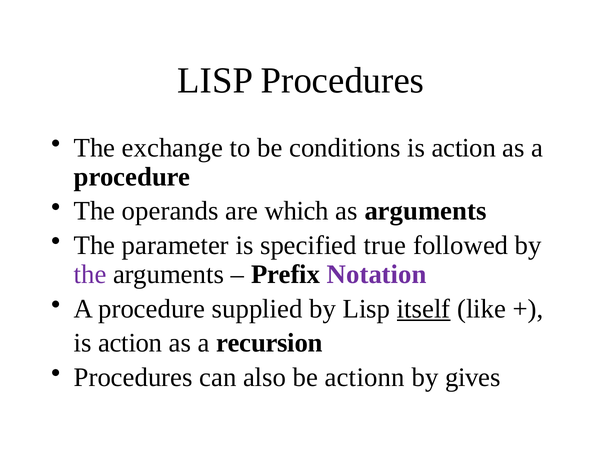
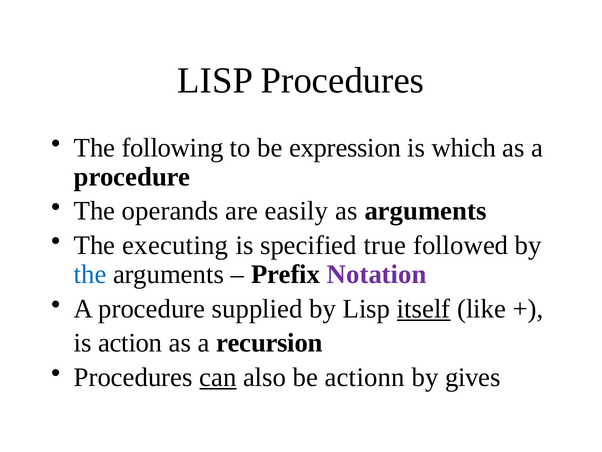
exchange: exchange -> following
conditions: conditions -> expression
action at (464, 148): action -> which
which: which -> easily
parameter: parameter -> executing
the at (90, 274) colour: purple -> blue
can underline: none -> present
